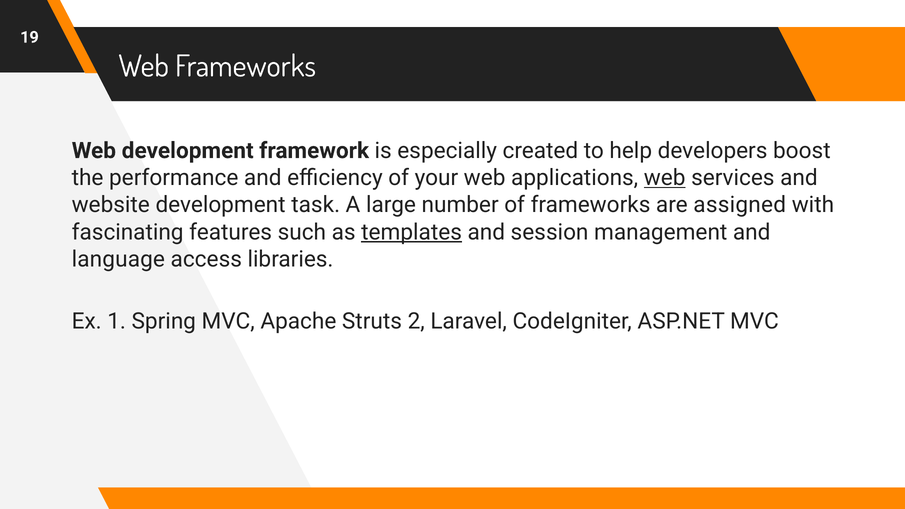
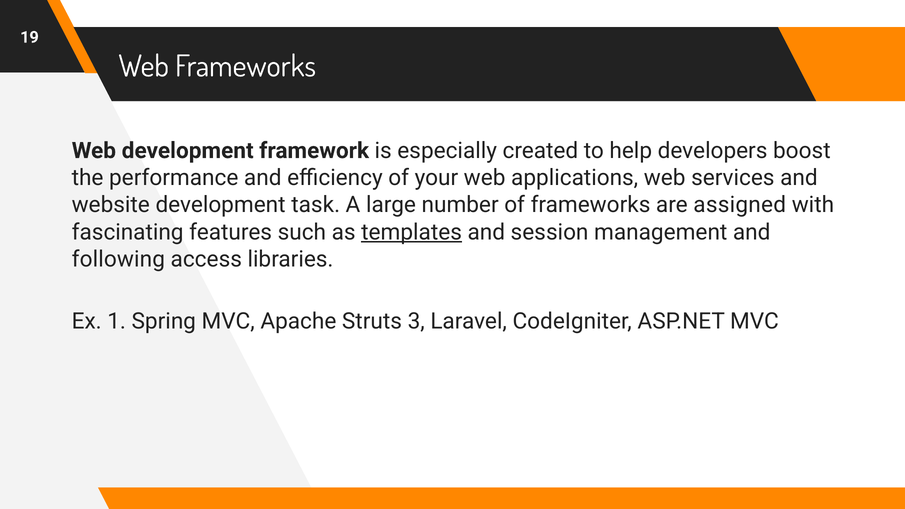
web at (665, 178) underline: present -> none
language: language -> following
2: 2 -> 3
